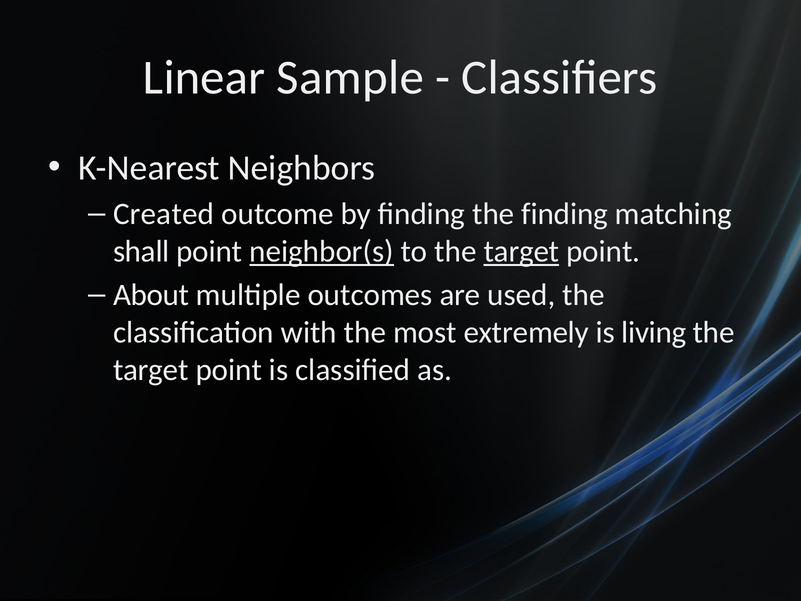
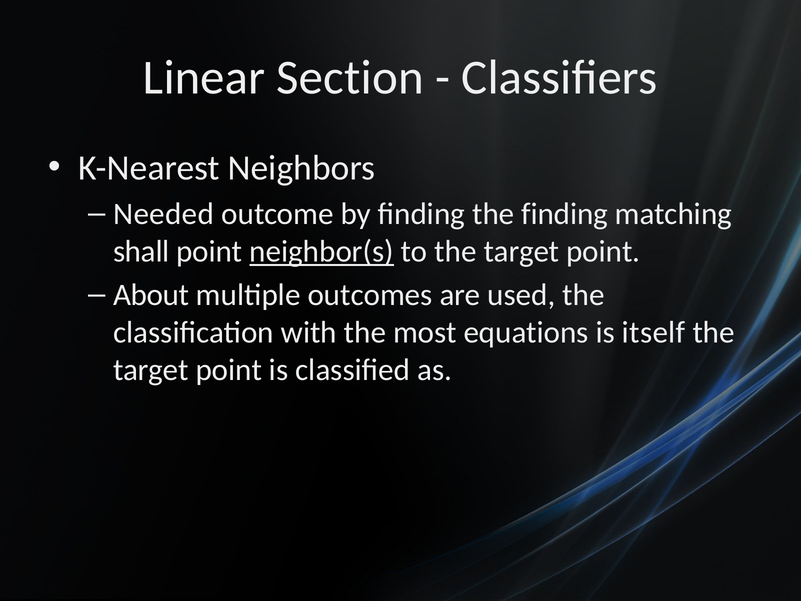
Sample: Sample -> Section
Created: Created -> Needed
target at (521, 251) underline: present -> none
extremely: extremely -> equations
living: living -> itself
